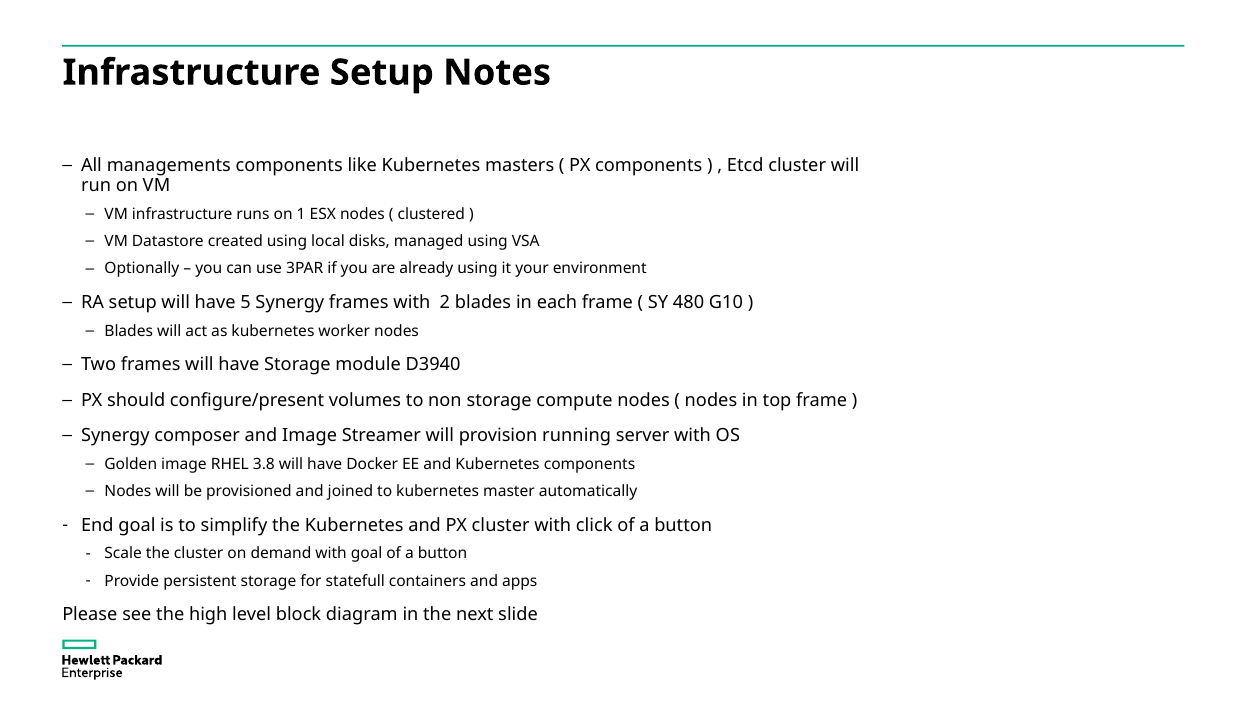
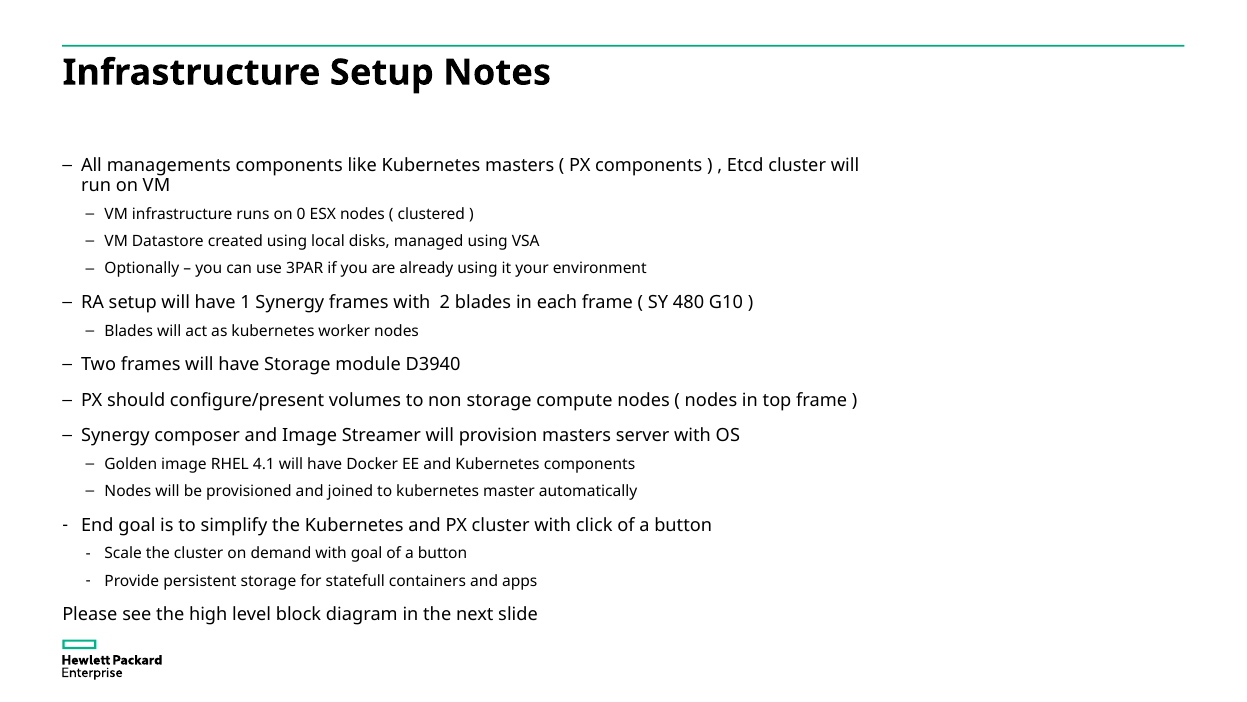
1: 1 -> 0
5: 5 -> 1
provision running: running -> masters
3.8: 3.8 -> 4.1
